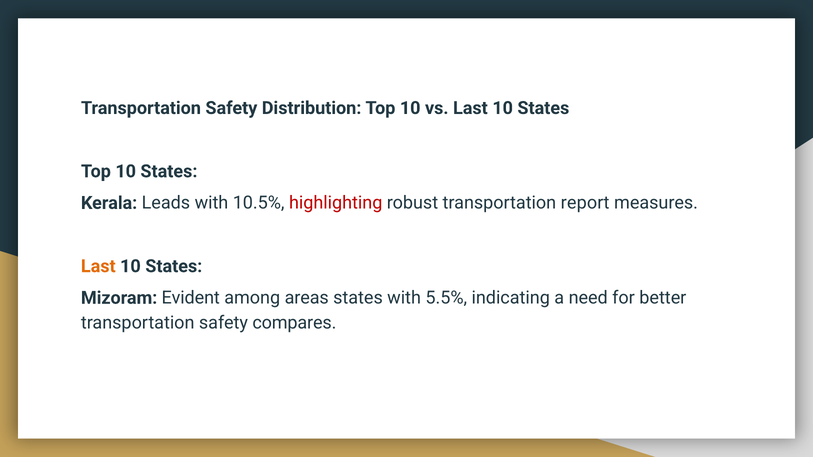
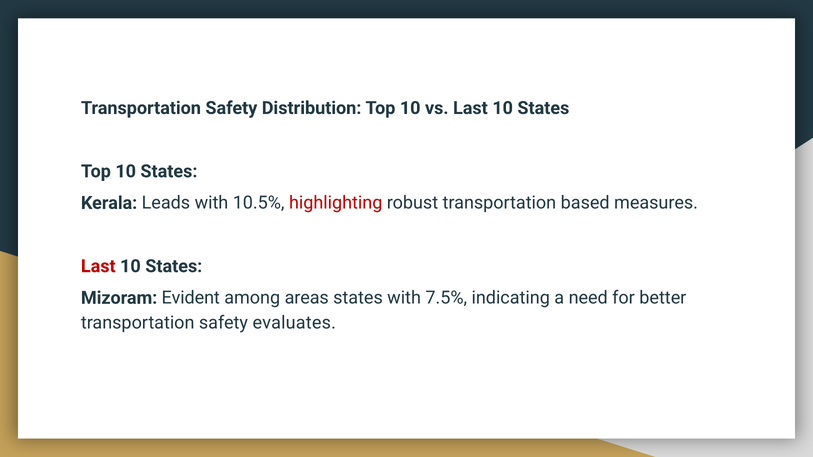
report: report -> based
Last at (98, 266) colour: orange -> red
5.5%: 5.5% -> 7.5%
compares: compares -> evaluates
